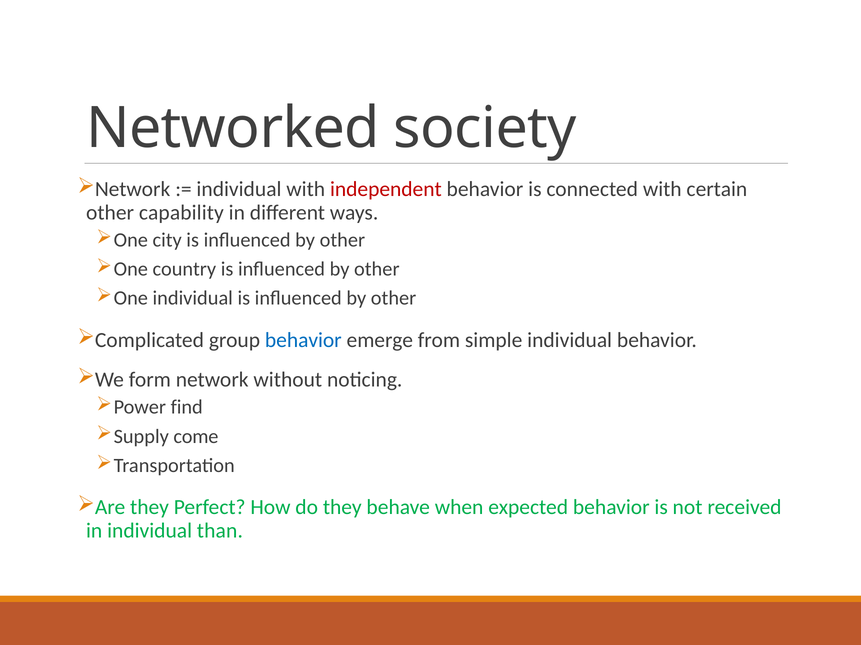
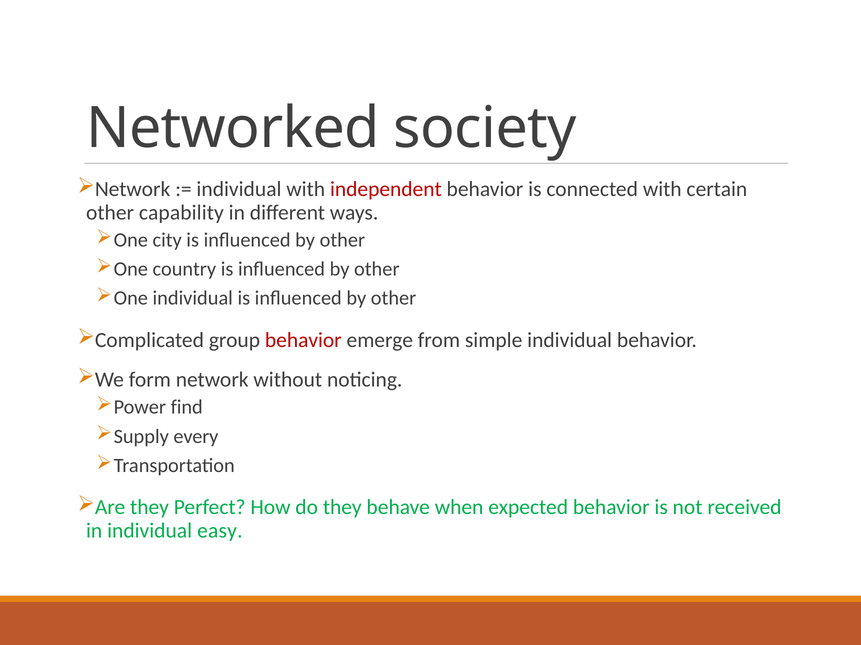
behavior at (303, 340) colour: blue -> red
come: come -> every
than: than -> easy
